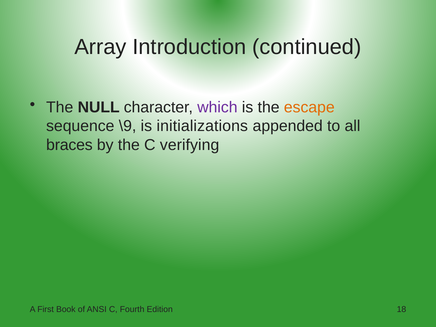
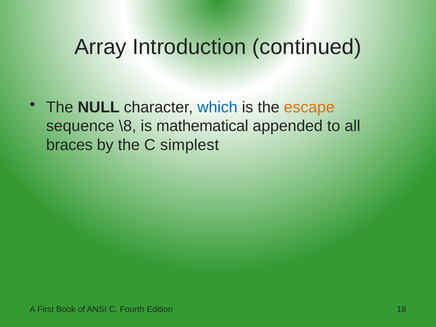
which colour: purple -> blue
\9: \9 -> \8
initializations: initializations -> mathematical
verifying: verifying -> simplest
